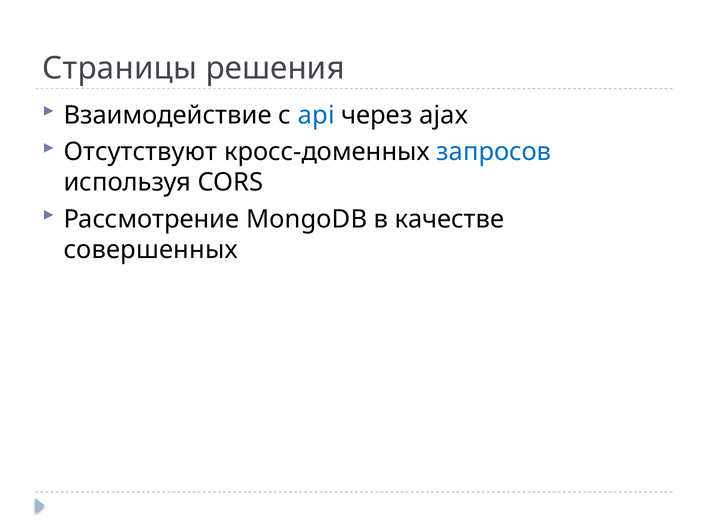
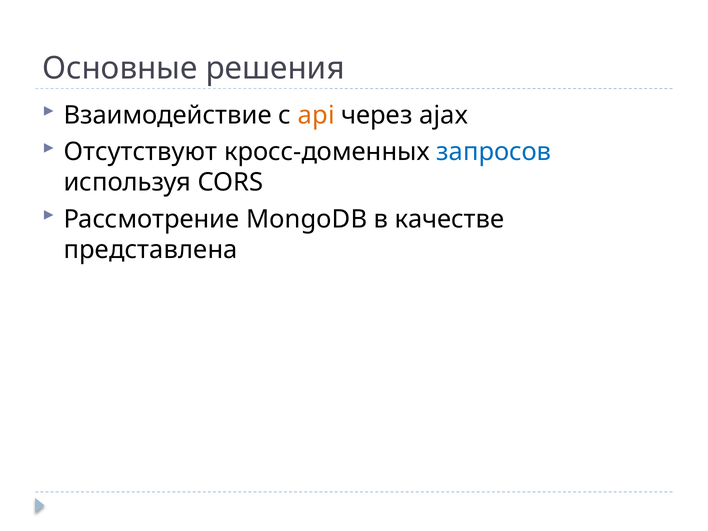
Страницы: Страницы -> Основные
api colour: blue -> orange
совершенных: совершенных -> представлена
